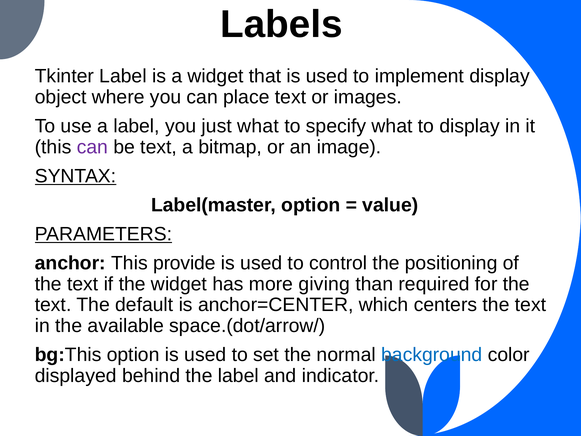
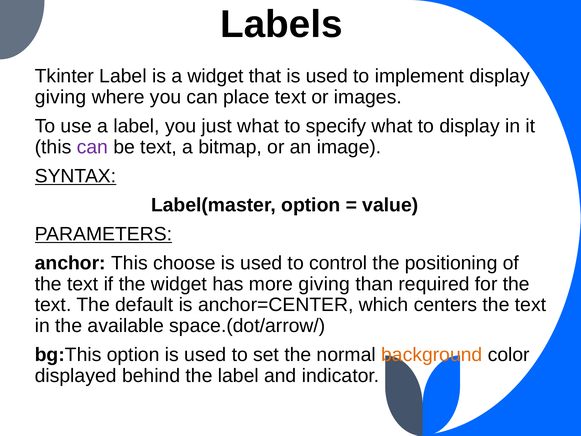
object at (61, 97): object -> giving
provide: provide -> choose
background colour: blue -> orange
